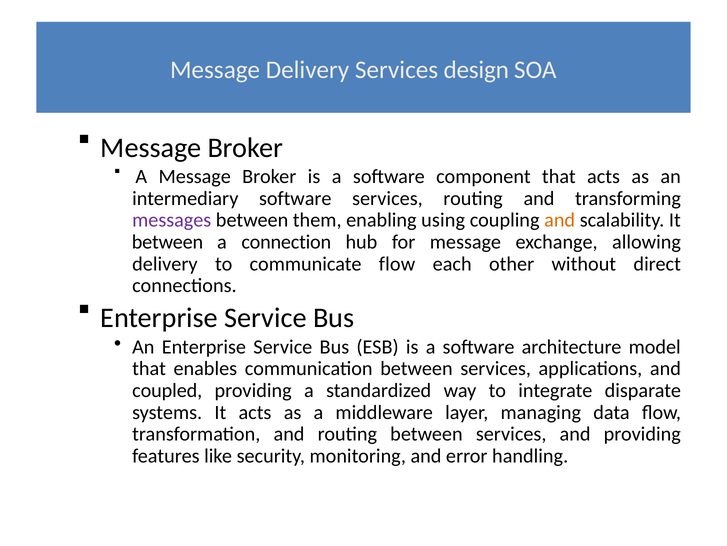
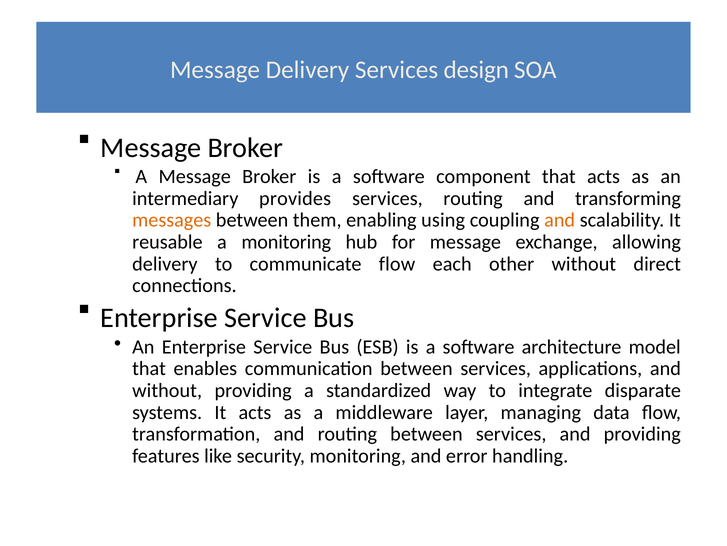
intermediary software: software -> provides
messages colour: purple -> orange
between at (167, 242): between -> reusable
a connection: connection -> monitoring
coupled at (167, 390): coupled -> without
